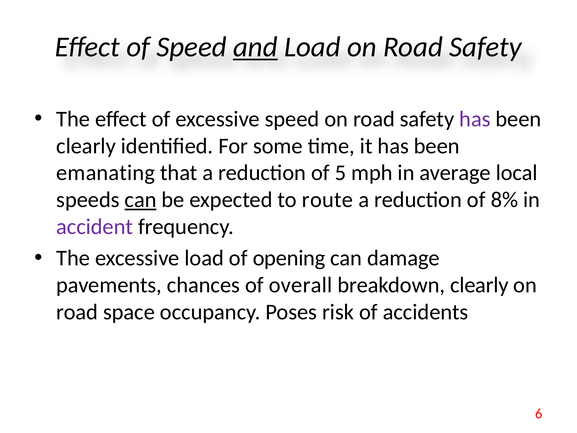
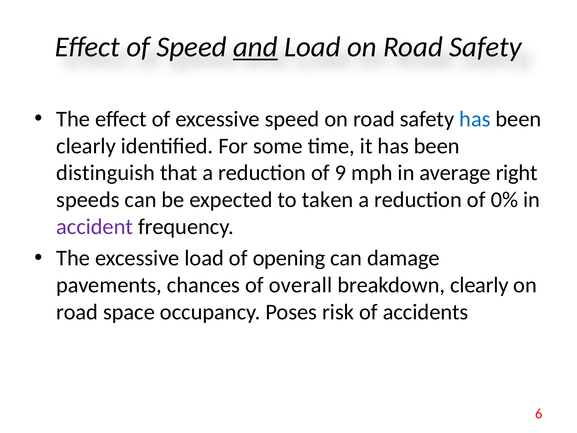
has at (475, 119) colour: purple -> blue
emanating: emanating -> distinguish
5: 5 -> 9
local: local -> right
can at (141, 200) underline: present -> none
route: route -> taken
8%: 8% -> 0%
